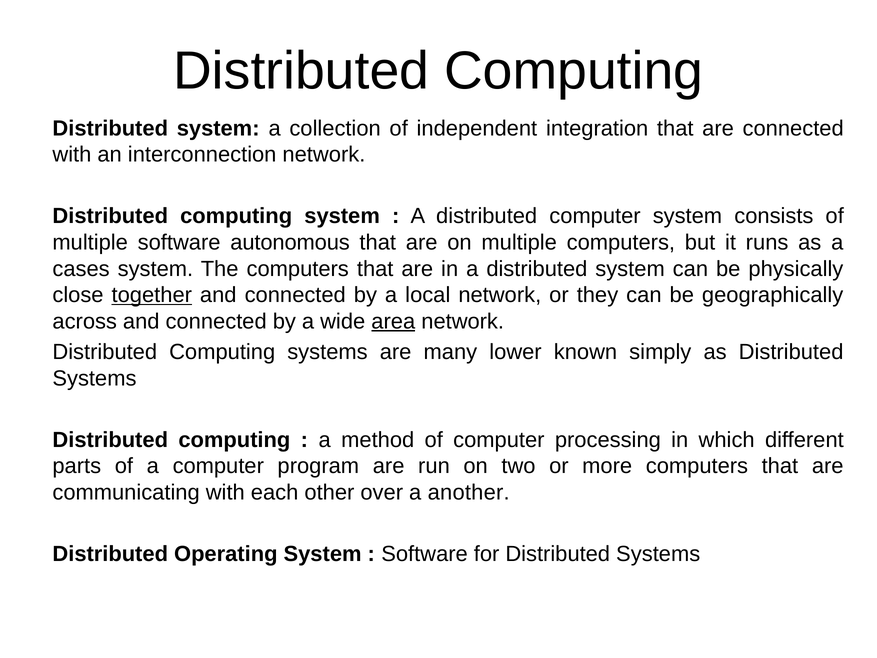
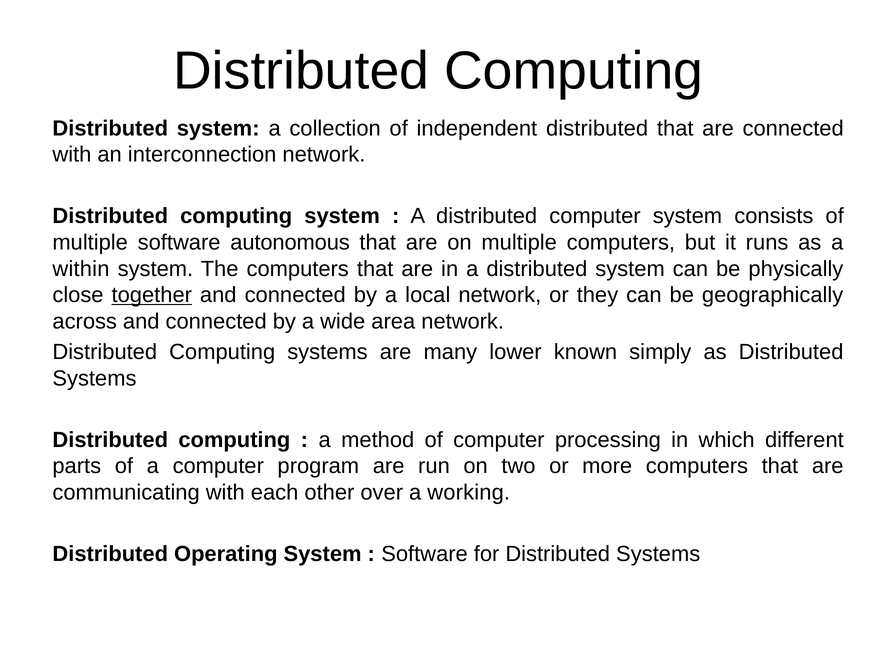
independent integration: integration -> distributed
cases: cases -> within
area underline: present -> none
another: another -> working
